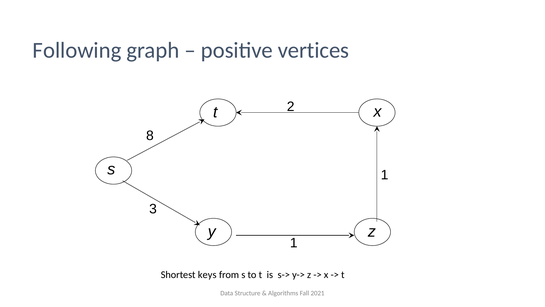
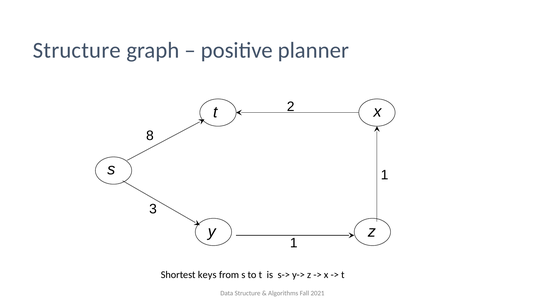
Following at (77, 50): Following -> Structure
vertices: vertices -> planner
